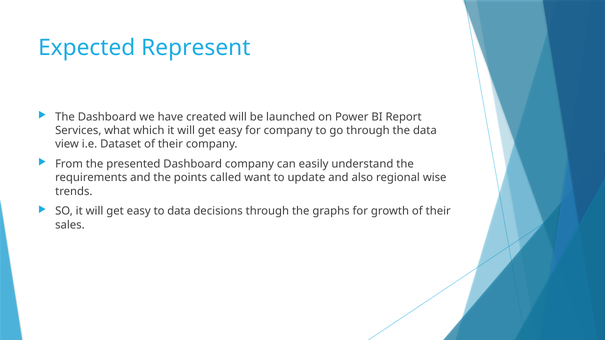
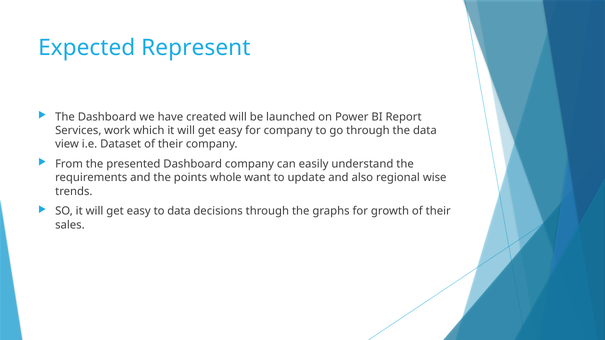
what: what -> work
called: called -> whole
